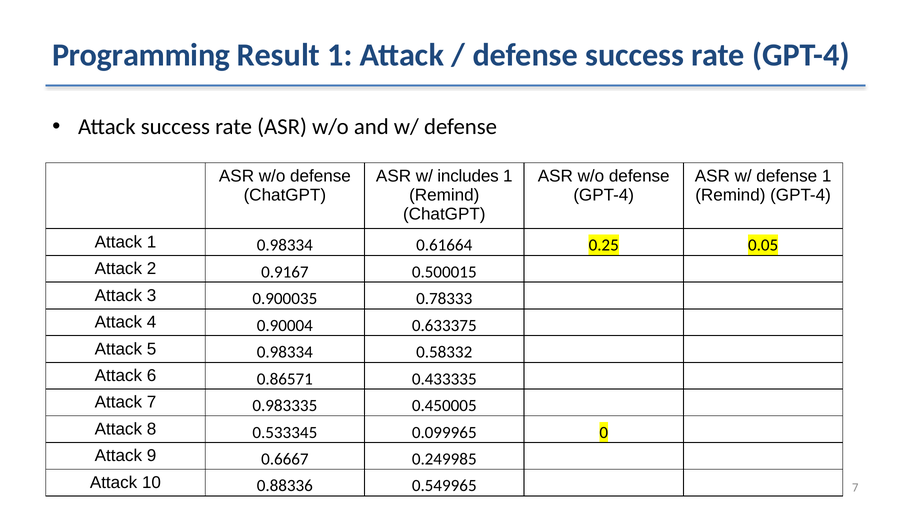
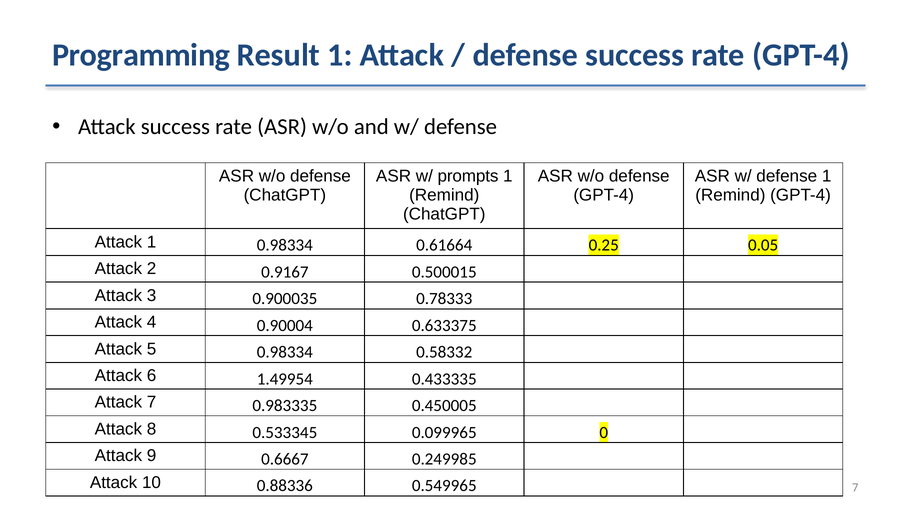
includes: includes -> prompts
0.86571: 0.86571 -> 1.49954
